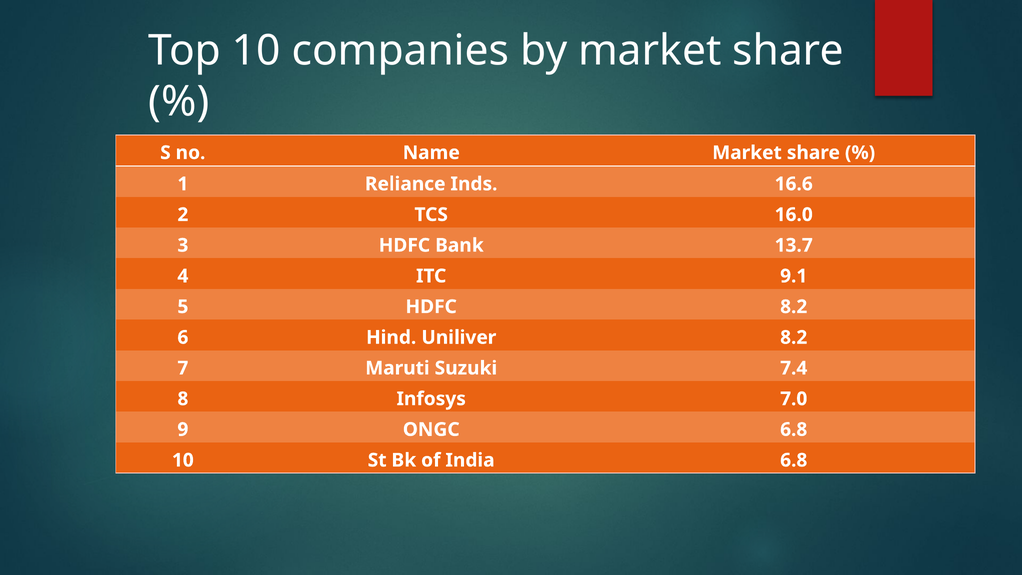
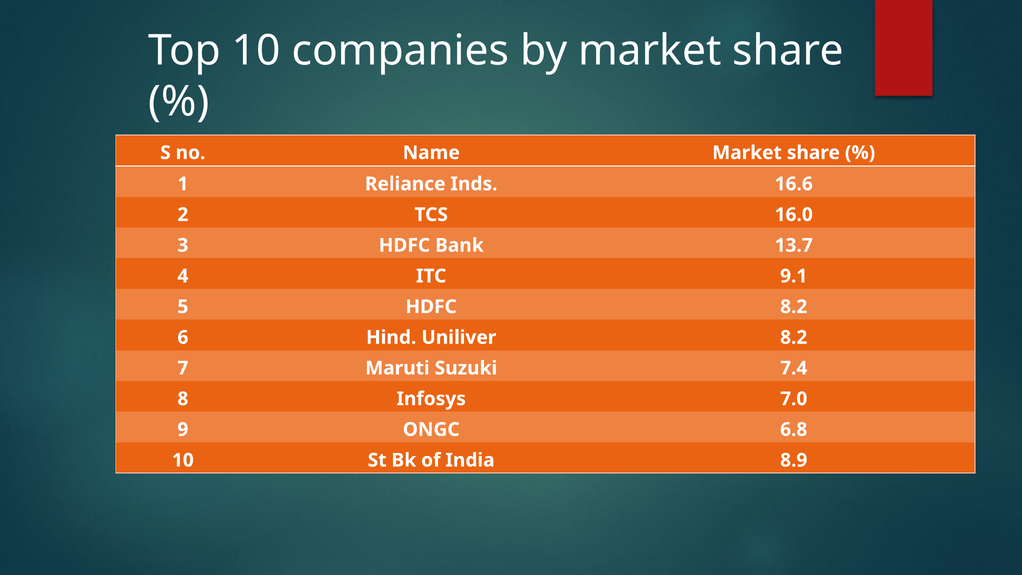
India 6.8: 6.8 -> 8.9
